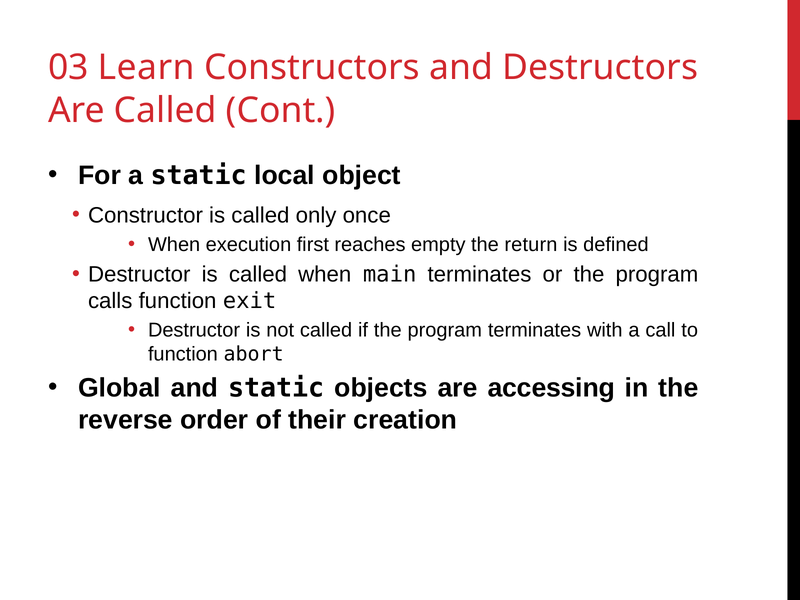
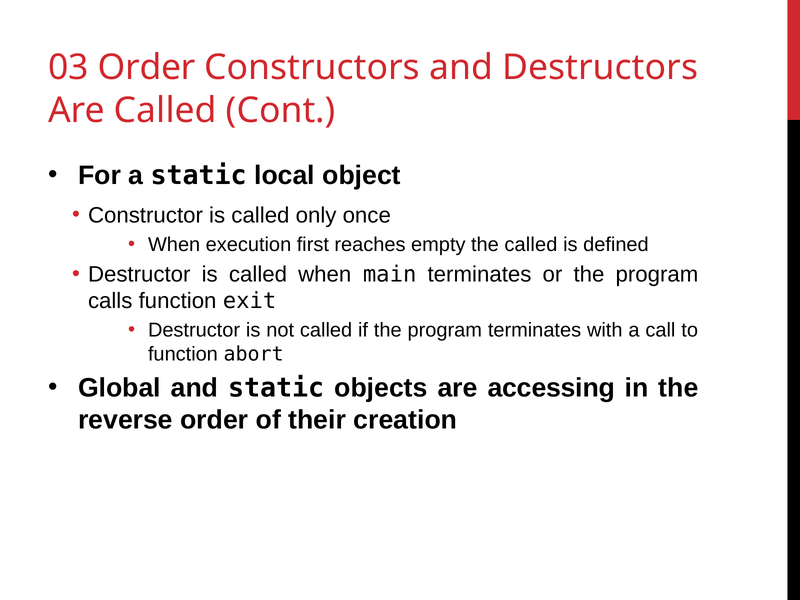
03 Learn: Learn -> Order
the return: return -> called
